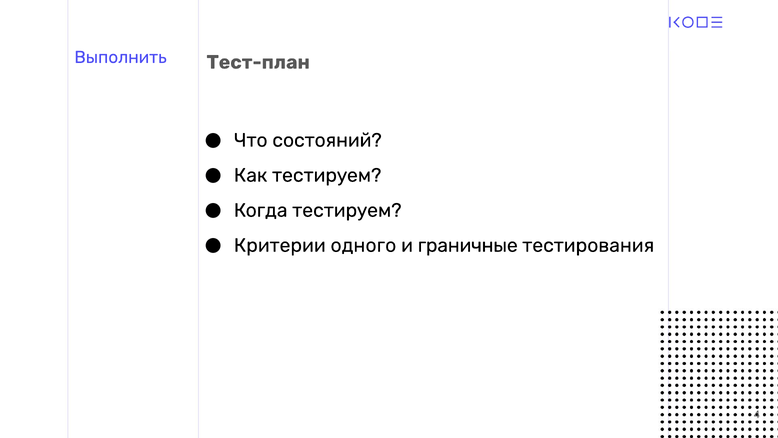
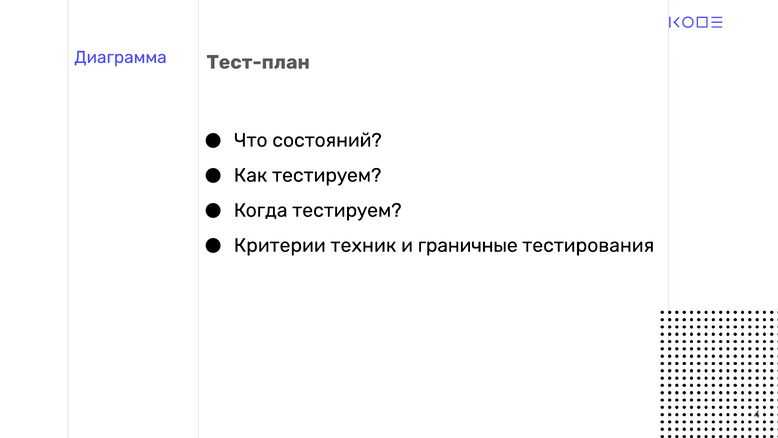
Выполнить: Выполнить -> Диаграмма
одного: одного -> техник
